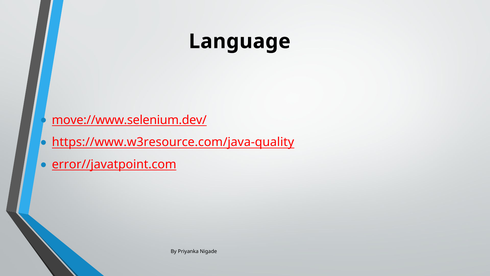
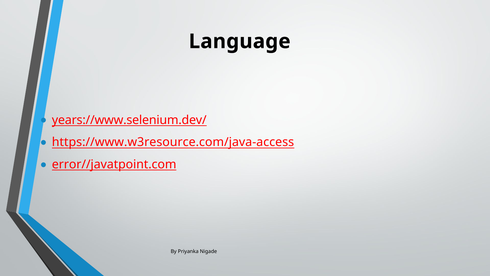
move://www.selenium.dev/: move://www.selenium.dev/ -> years://www.selenium.dev/
https://www.w3resource.com/java-quality: https://www.w3resource.com/java-quality -> https://www.w3resource.com/java-access
